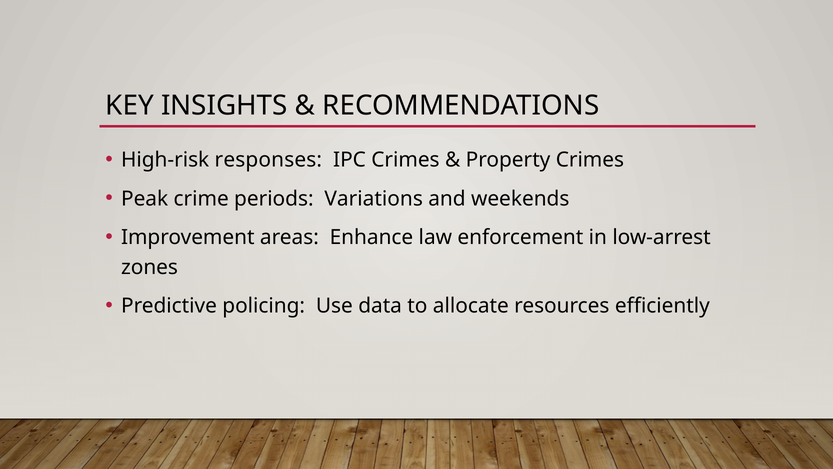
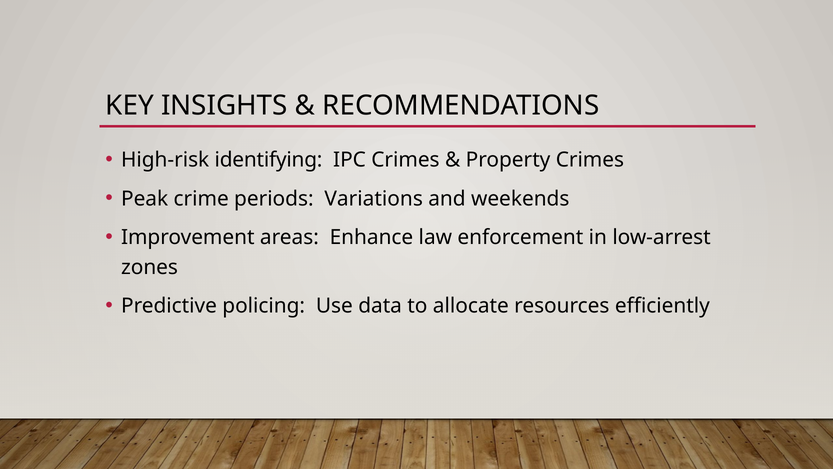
responses: responses -> identifying
